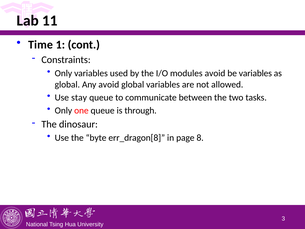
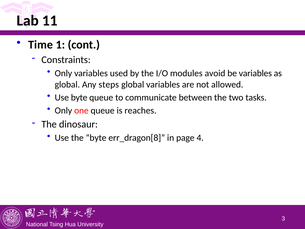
Any avoid: avoid -> steps
Use stay: stay -> byte
through: through -> reaches
8: 8 -> 4
